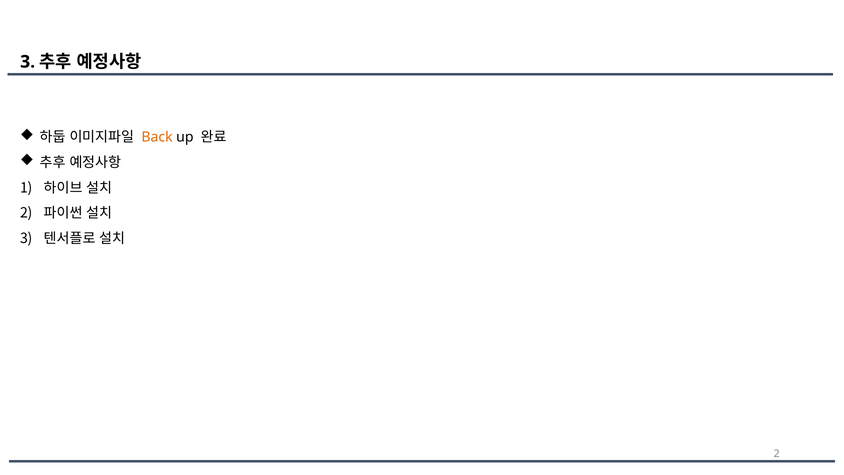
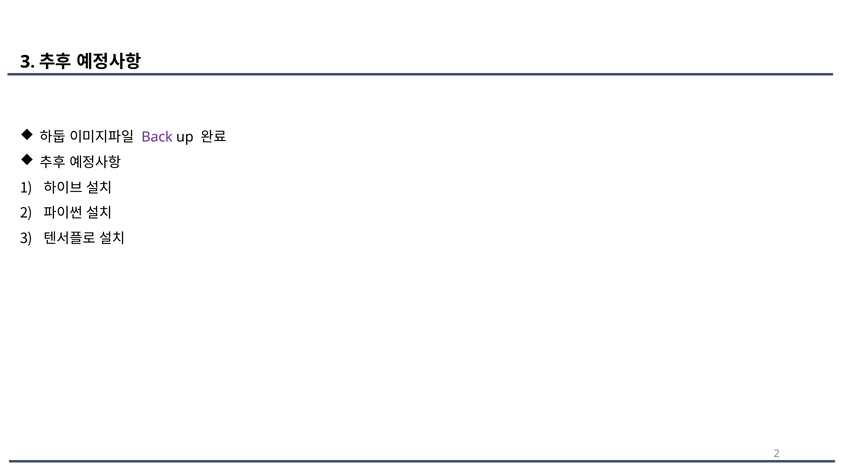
Back colour: orange -> purple
